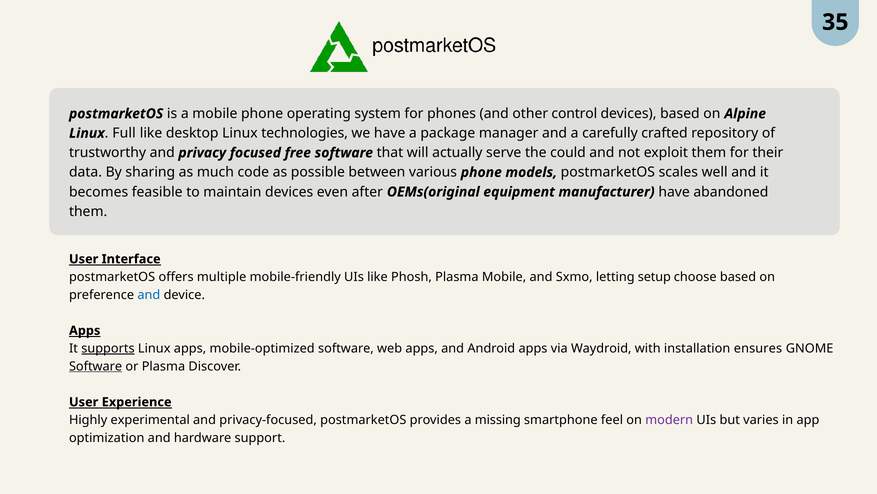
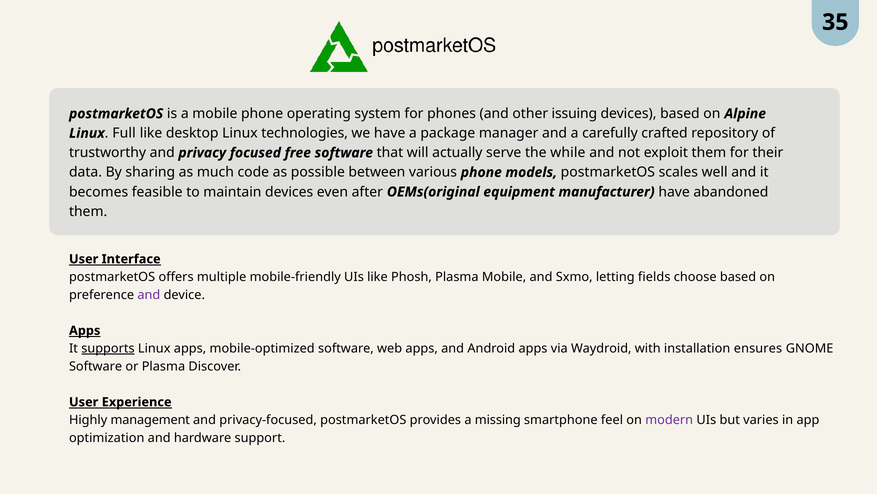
control: control -> issuing
could: could -> while
setup: setup -> fields
and at (149, 294) colour: blue -> purple
Software at (96, 366) underline: present -> none
experimental: experimental -> management
